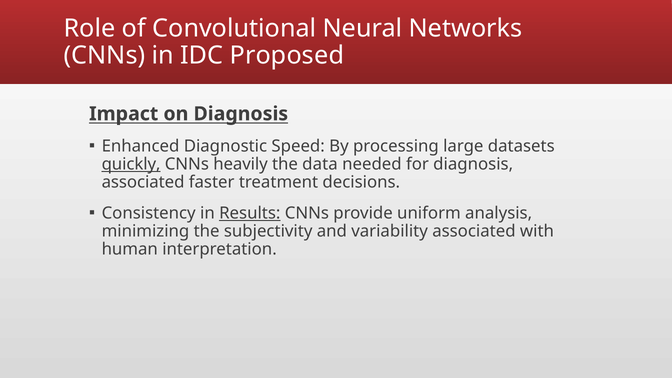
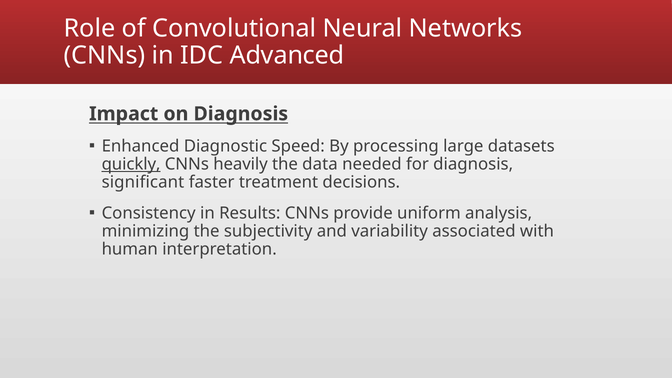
Proposed: Proposed -> Advanced
associated at (143, 182): associated -> significant
Results underline: present -> none
